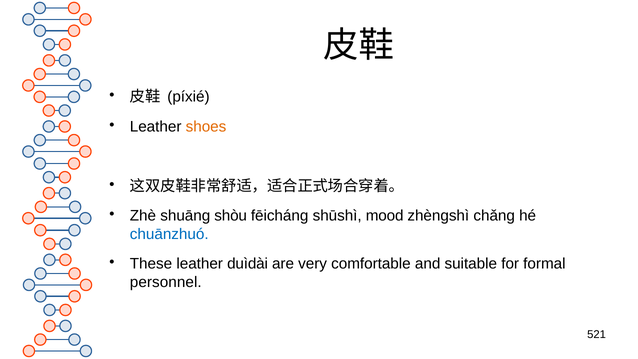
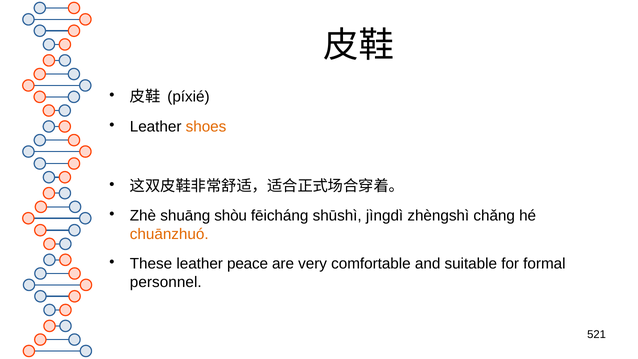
mood: mood -> jìngdì
chuānzhuó colour: blue -> orange
duìdài: duìdài -> peace
